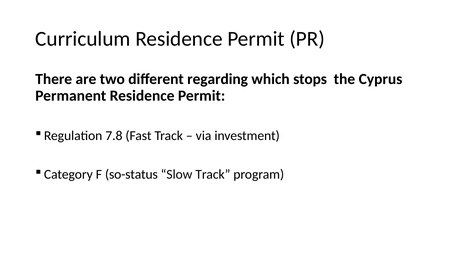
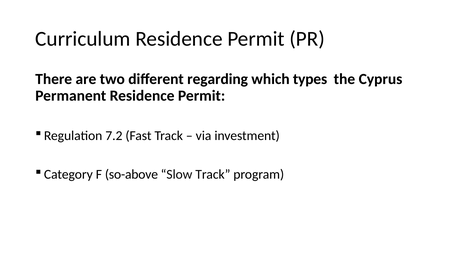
stops: stops -> types
7.8: 7.8 -> 7.2
so-status: so-status -> so-above
